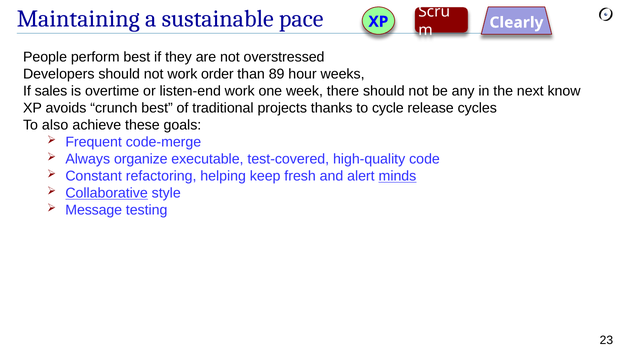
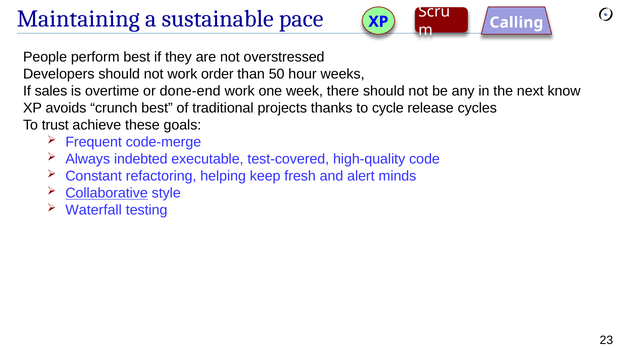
Clearly: Clearly -> Calling
89: 89 -> 50
listen-end: listen-end -> done-end
also: also -> trust
organize: organize -> indebted
minds underline: present -> none
Message: Message -> Waterfall
